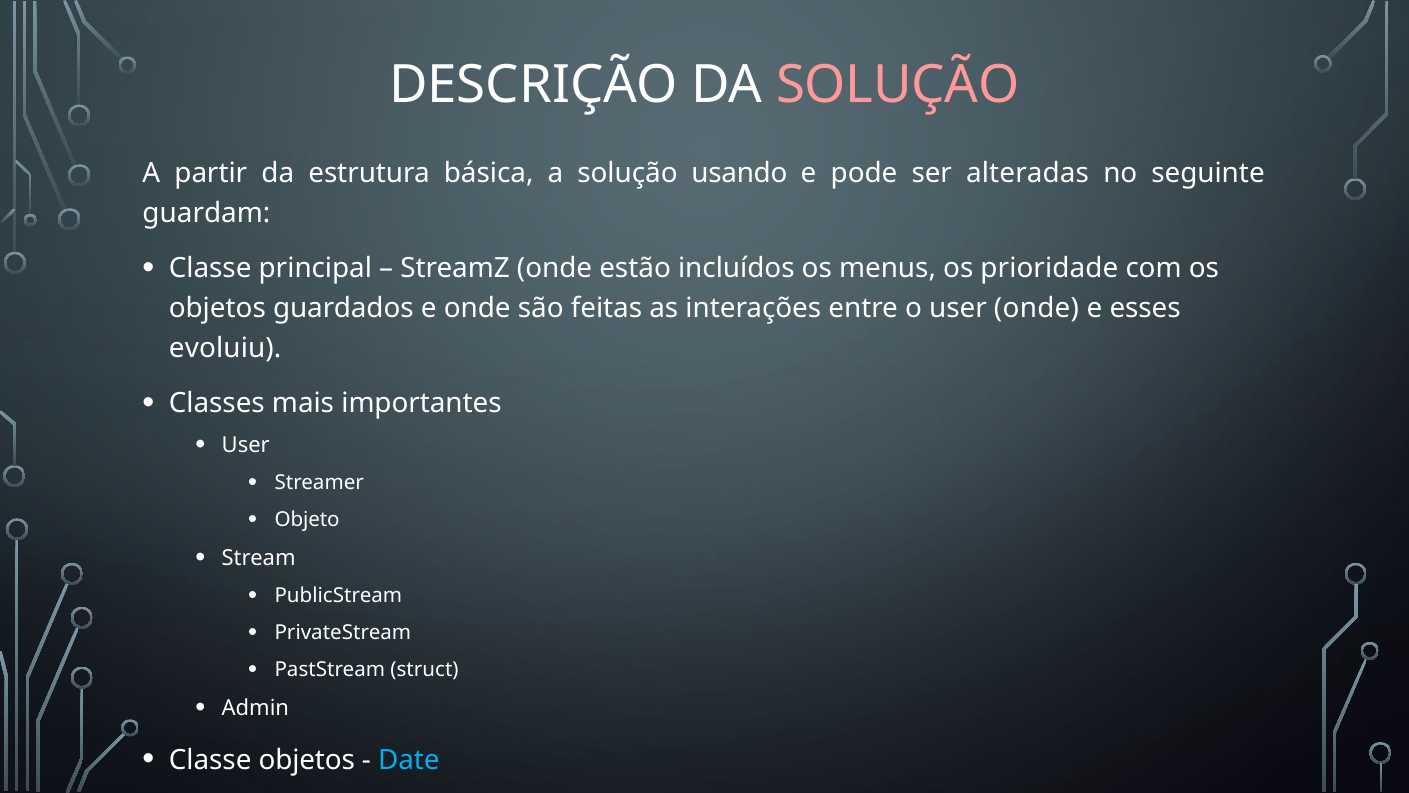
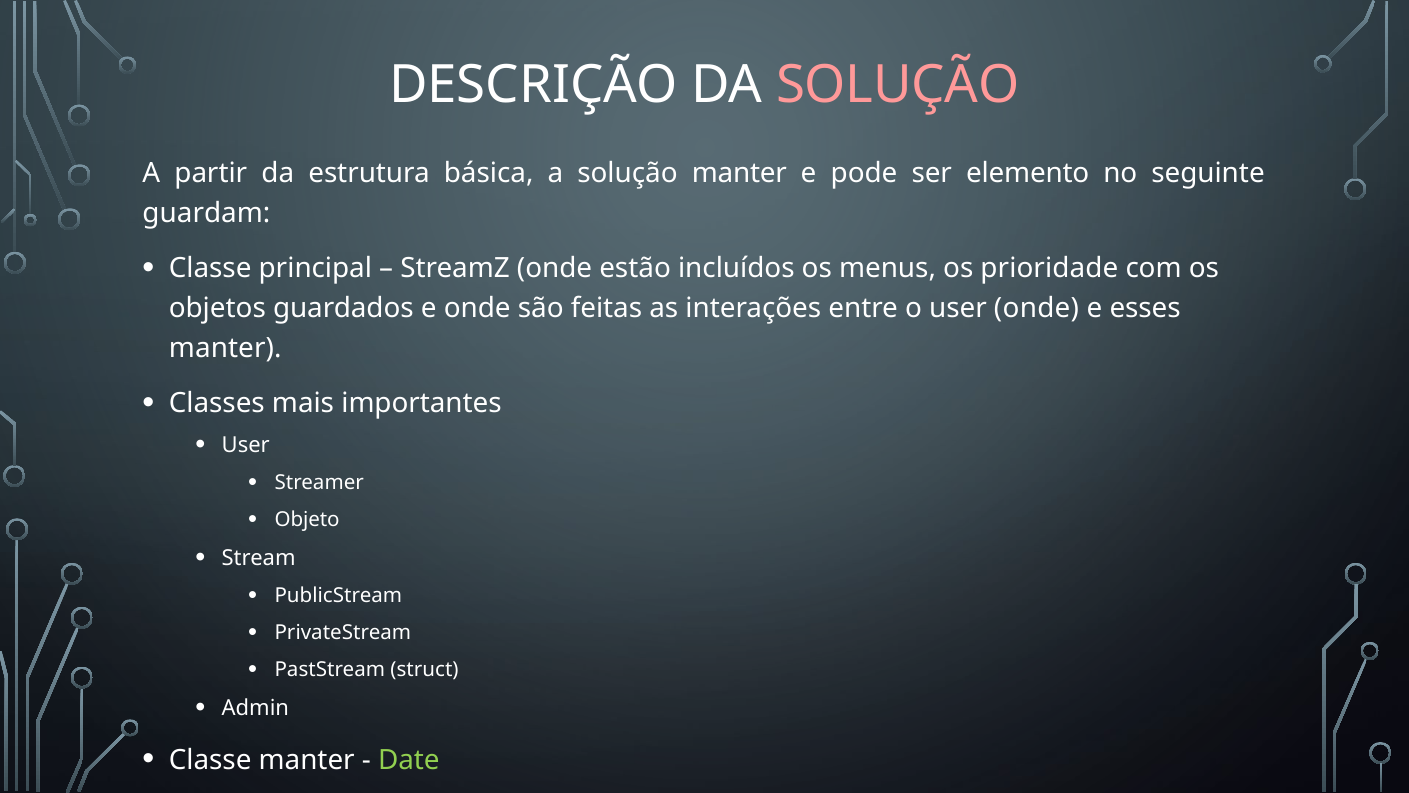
solução usando: usando -> manter
alteradas: alteradas -> elemento
evoluiu at (225, 348): evoluiu -> manter
Classe objetos: objetos -> manter
Date colour: light blue -> light green
